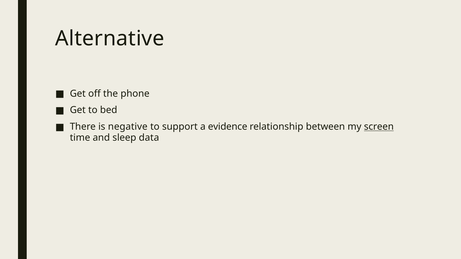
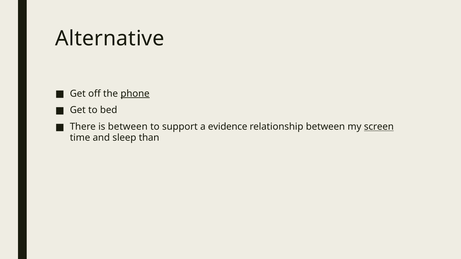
phone underline: none -> present
is negative: negative -> between
data: data -> than
